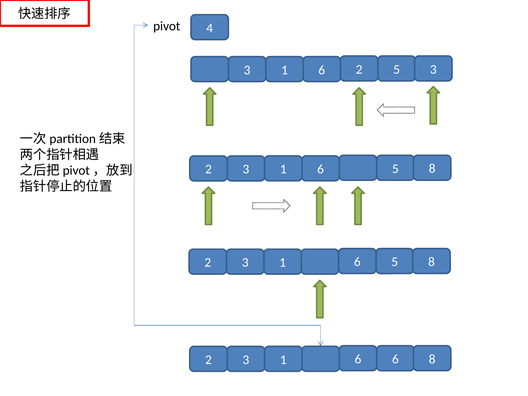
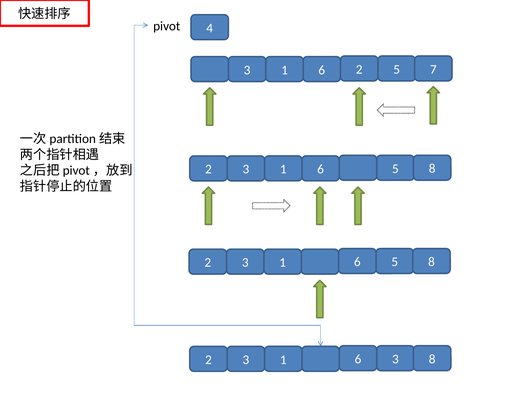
5 3: 3 -> 7
6 at (395, 359): 6 -> 3
